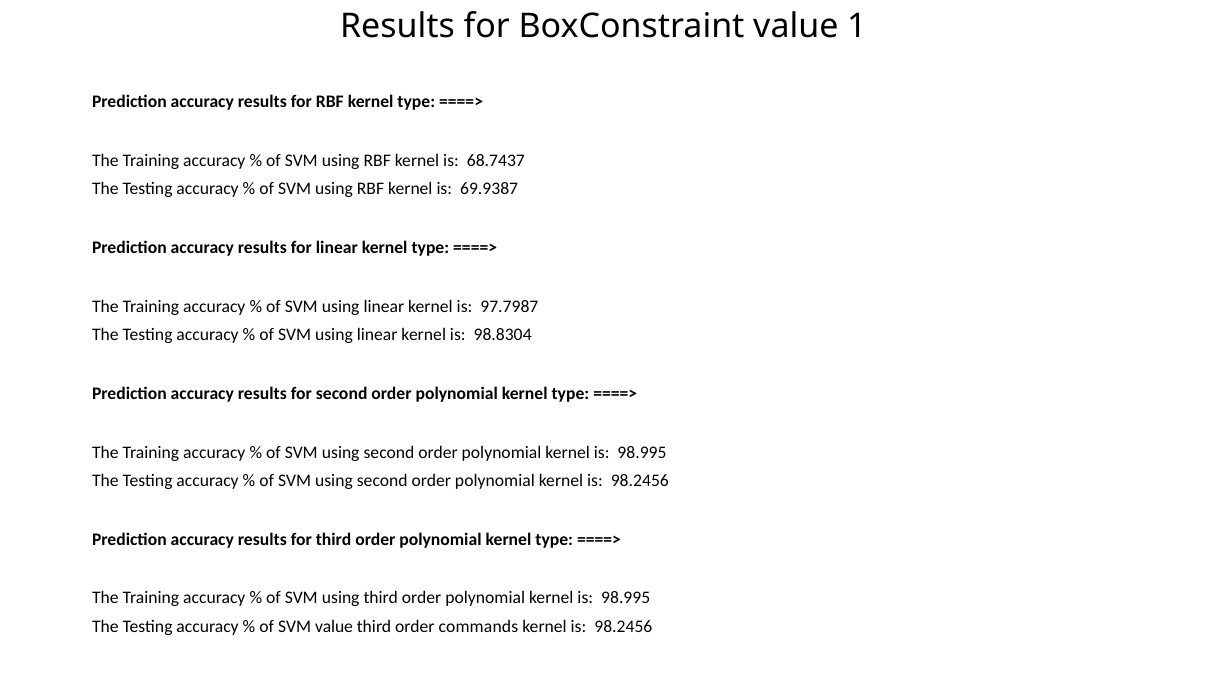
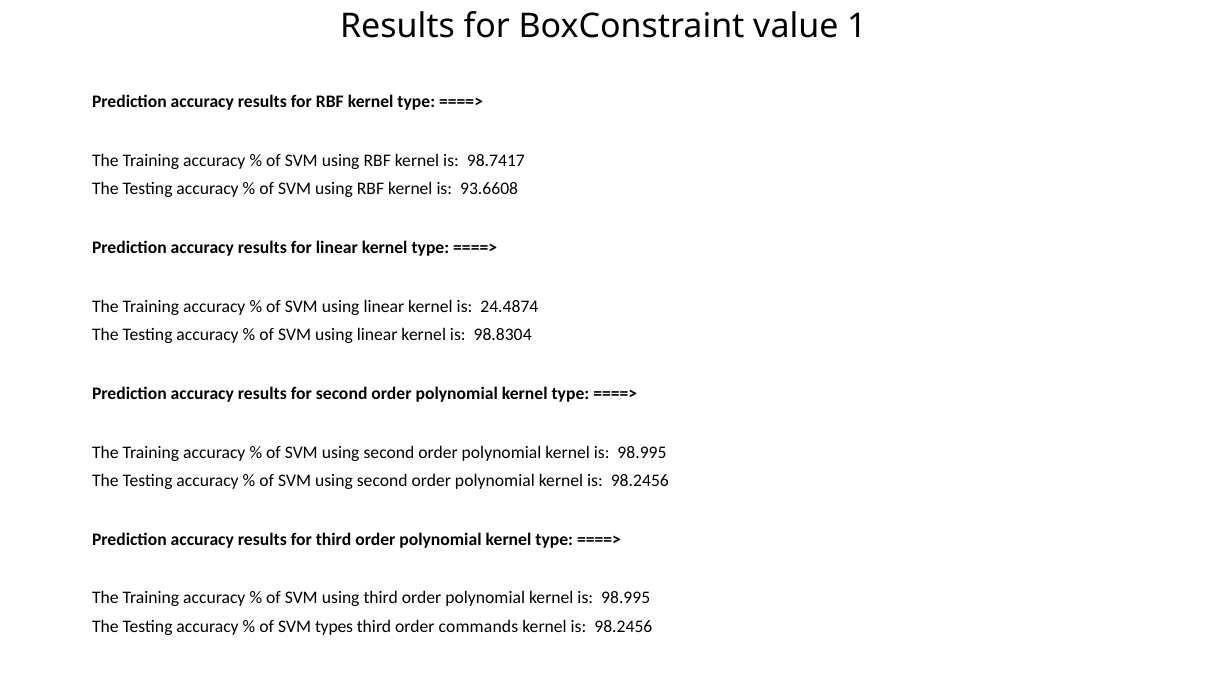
68.7437: 68.7437 -> 98.7417
69.9387: 69.9387 -> 93.6608
97.7987: 97.7987 -> 24.4874
SVM value: value -> types
